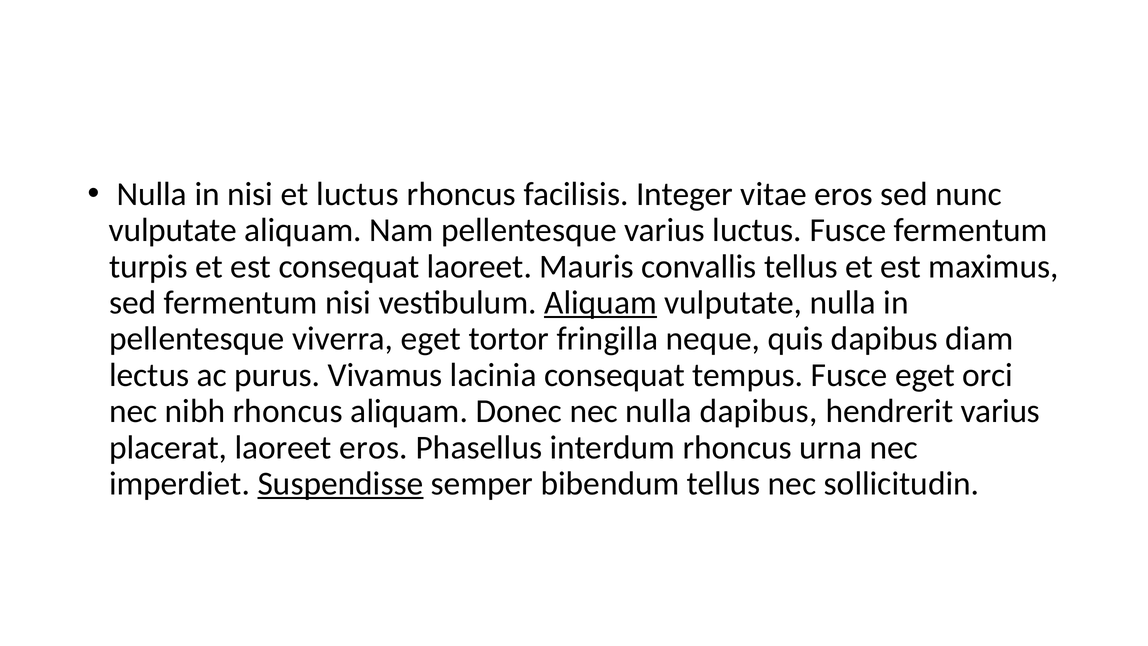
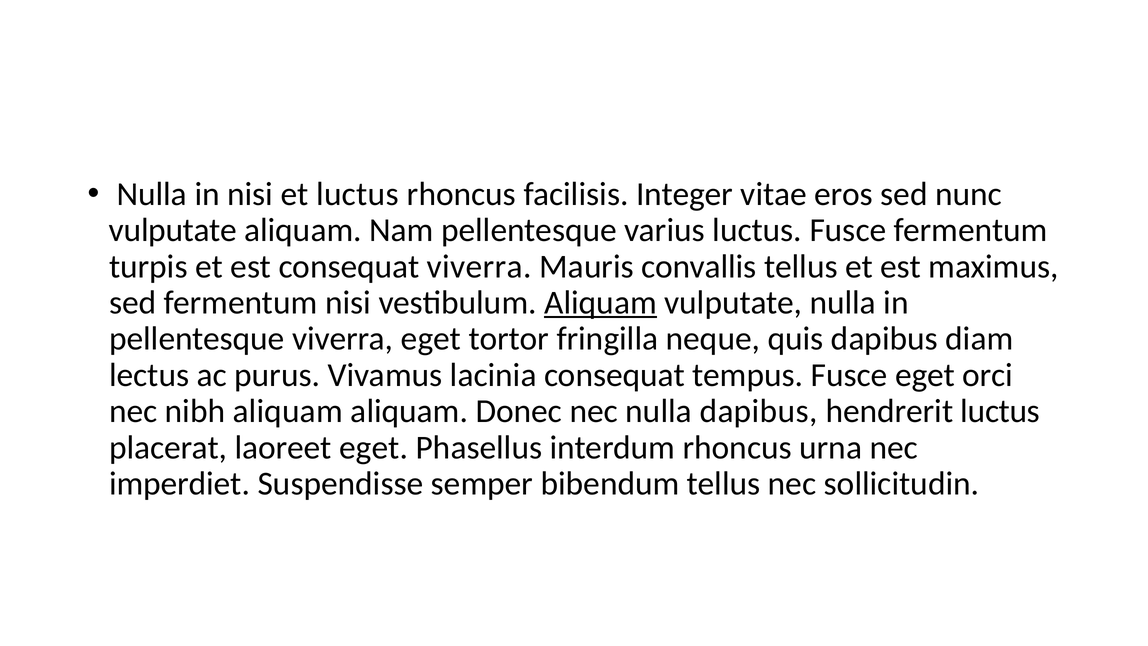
consequat laoreet: laoreet -> viverra
nibh rhoncus: rhoncus -> aliquam
hendrerit varius: varius -> luctus
laoreet eros: eros -> eget
Suspendisse underline: present -> none
